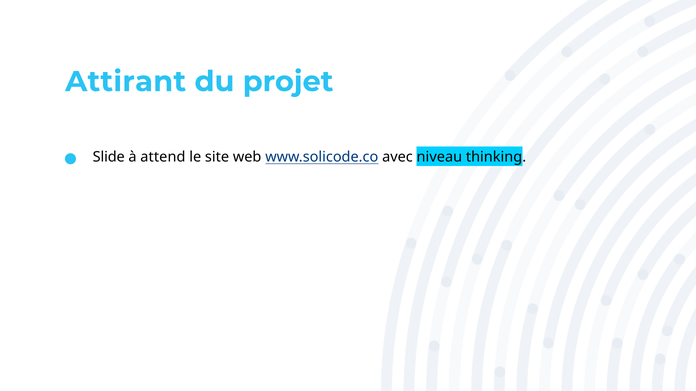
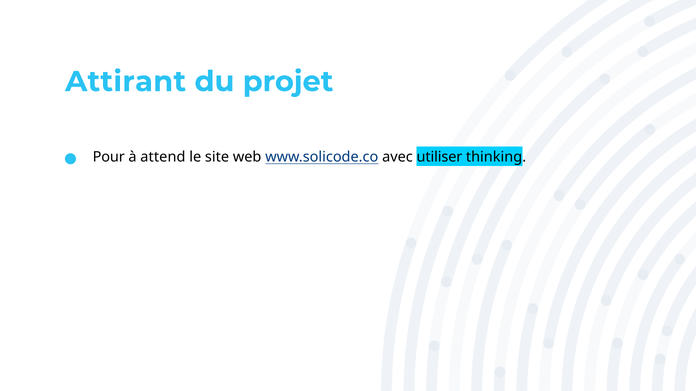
Slide: Slide -> Pour
niveau: niveau -> utiliser
